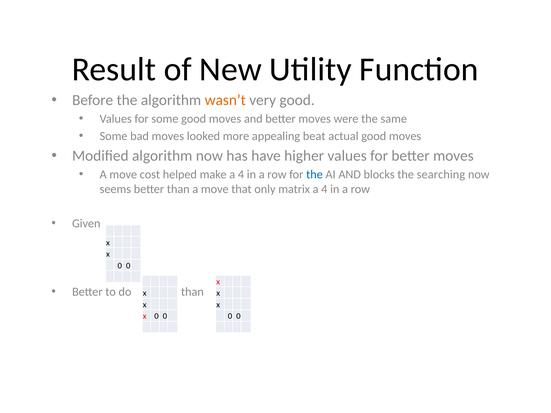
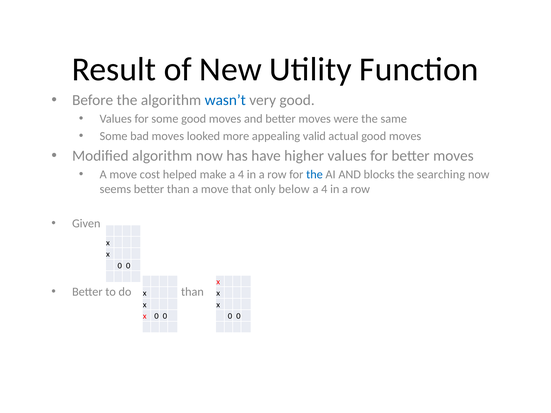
wasn’t colour: orange -> blue
beat: beat -> valid
matrix: matrix -> below
